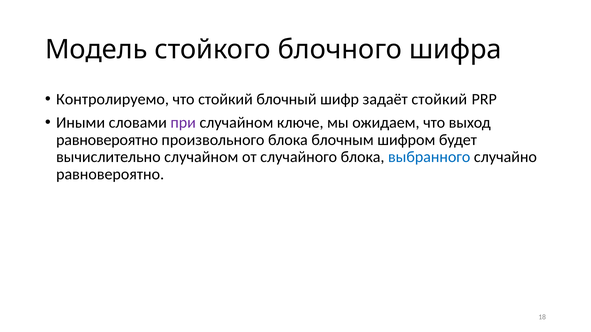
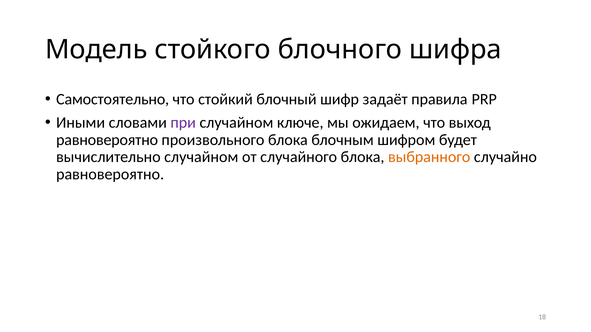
Контролируемо: Контролируемо -> Самостоятельно
задаёт стойкий: стойкий -> правила
выбранного colour: blue -> orange
